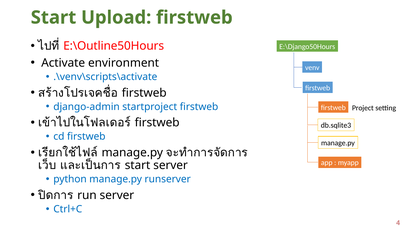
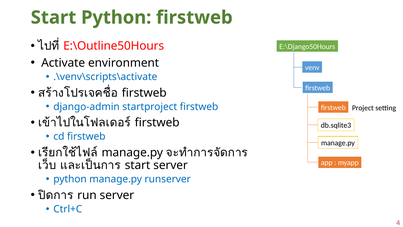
Start Upload: Upload -> Python
